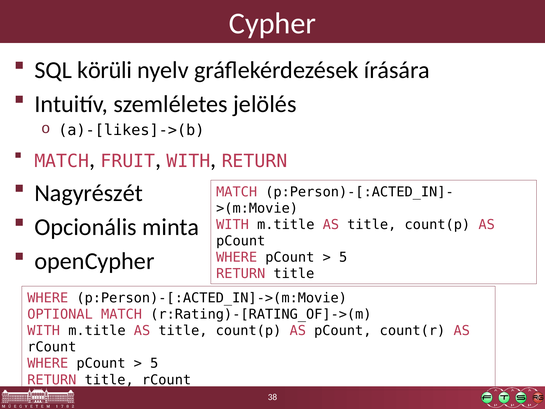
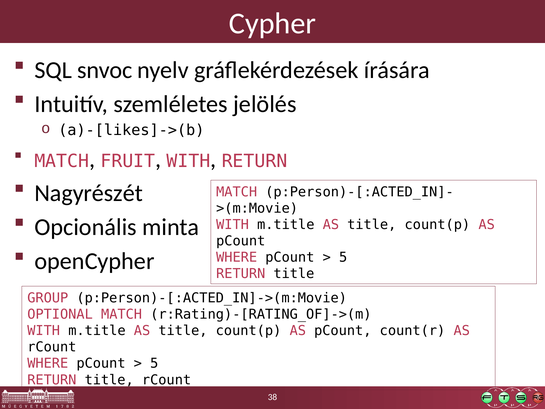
körüli: körüli -> snvoc
WHERE at (48, 298): WHERE -> GROUP
